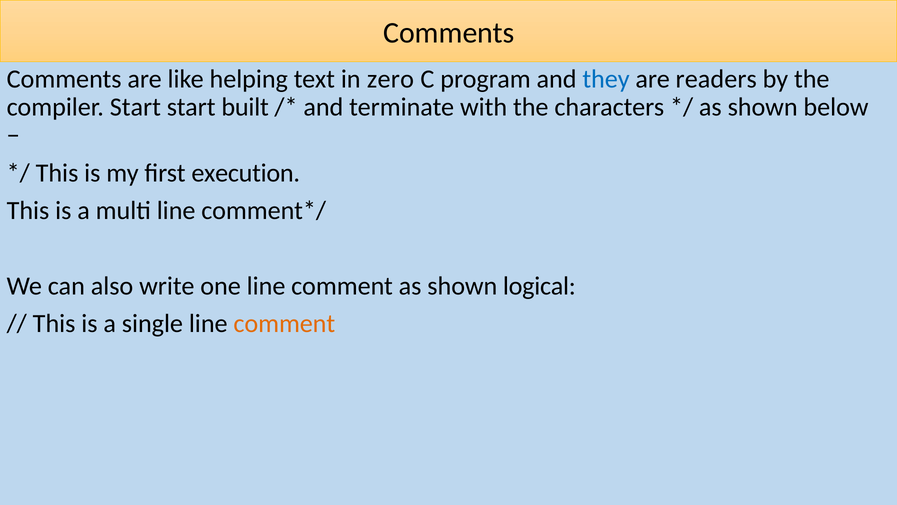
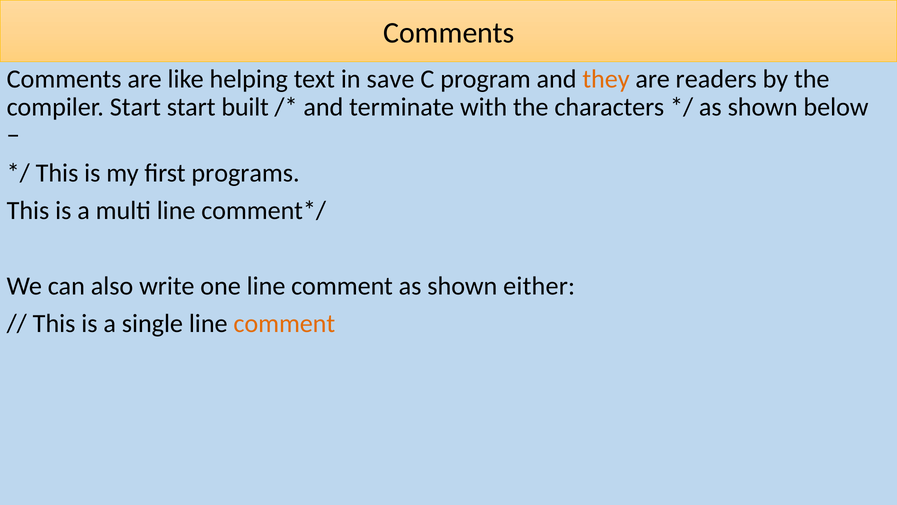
zero: zero -> save
they colour: blue -> orange
execution: execution -> programs
logical: logical -> either
